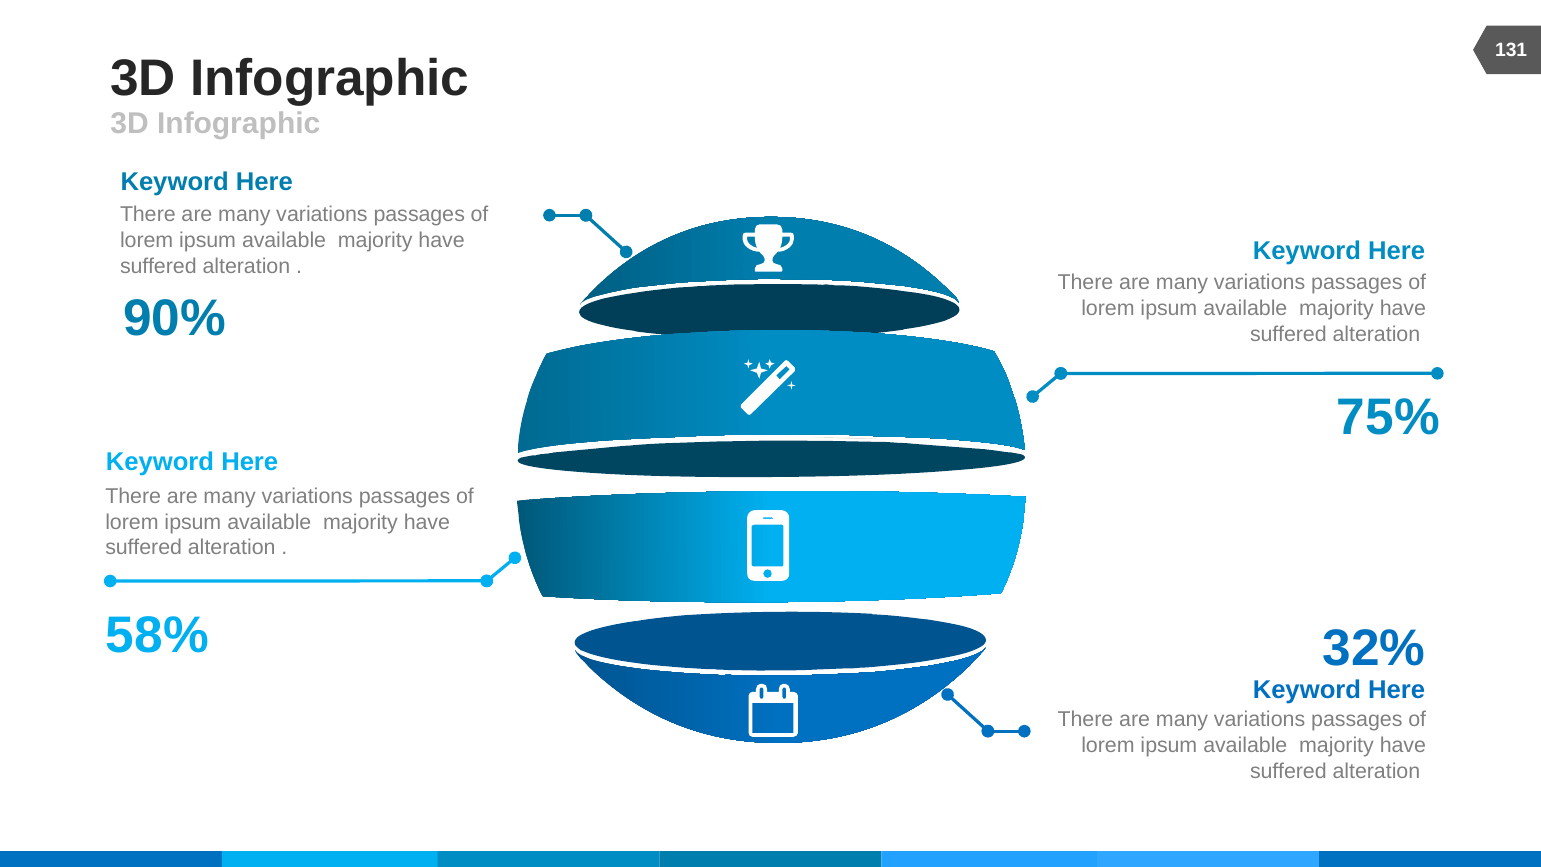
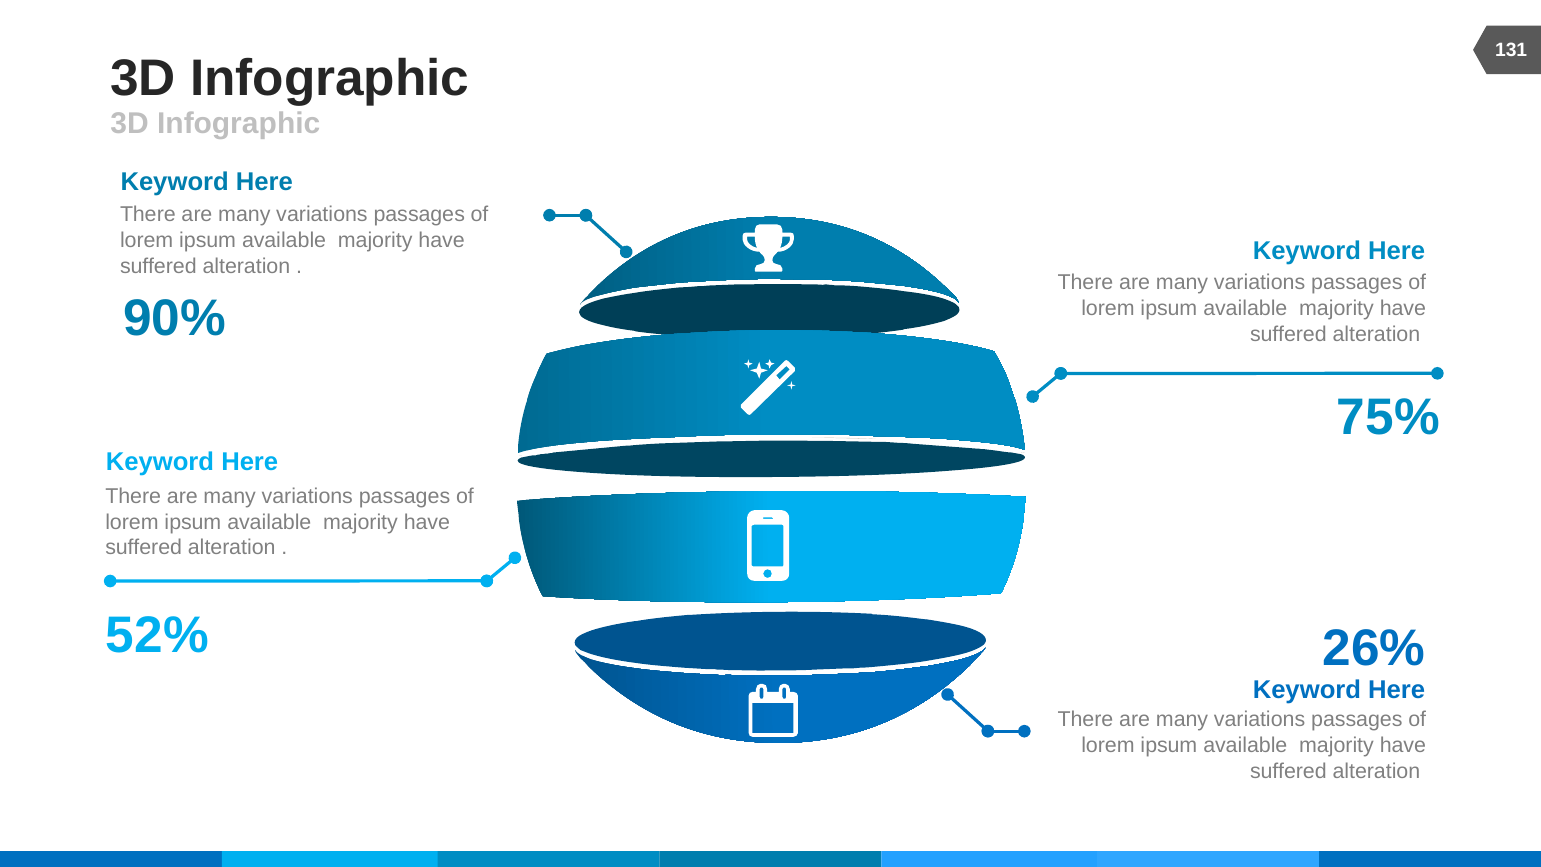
58%: 58% -> 52%
32%: 32% -> 26%
